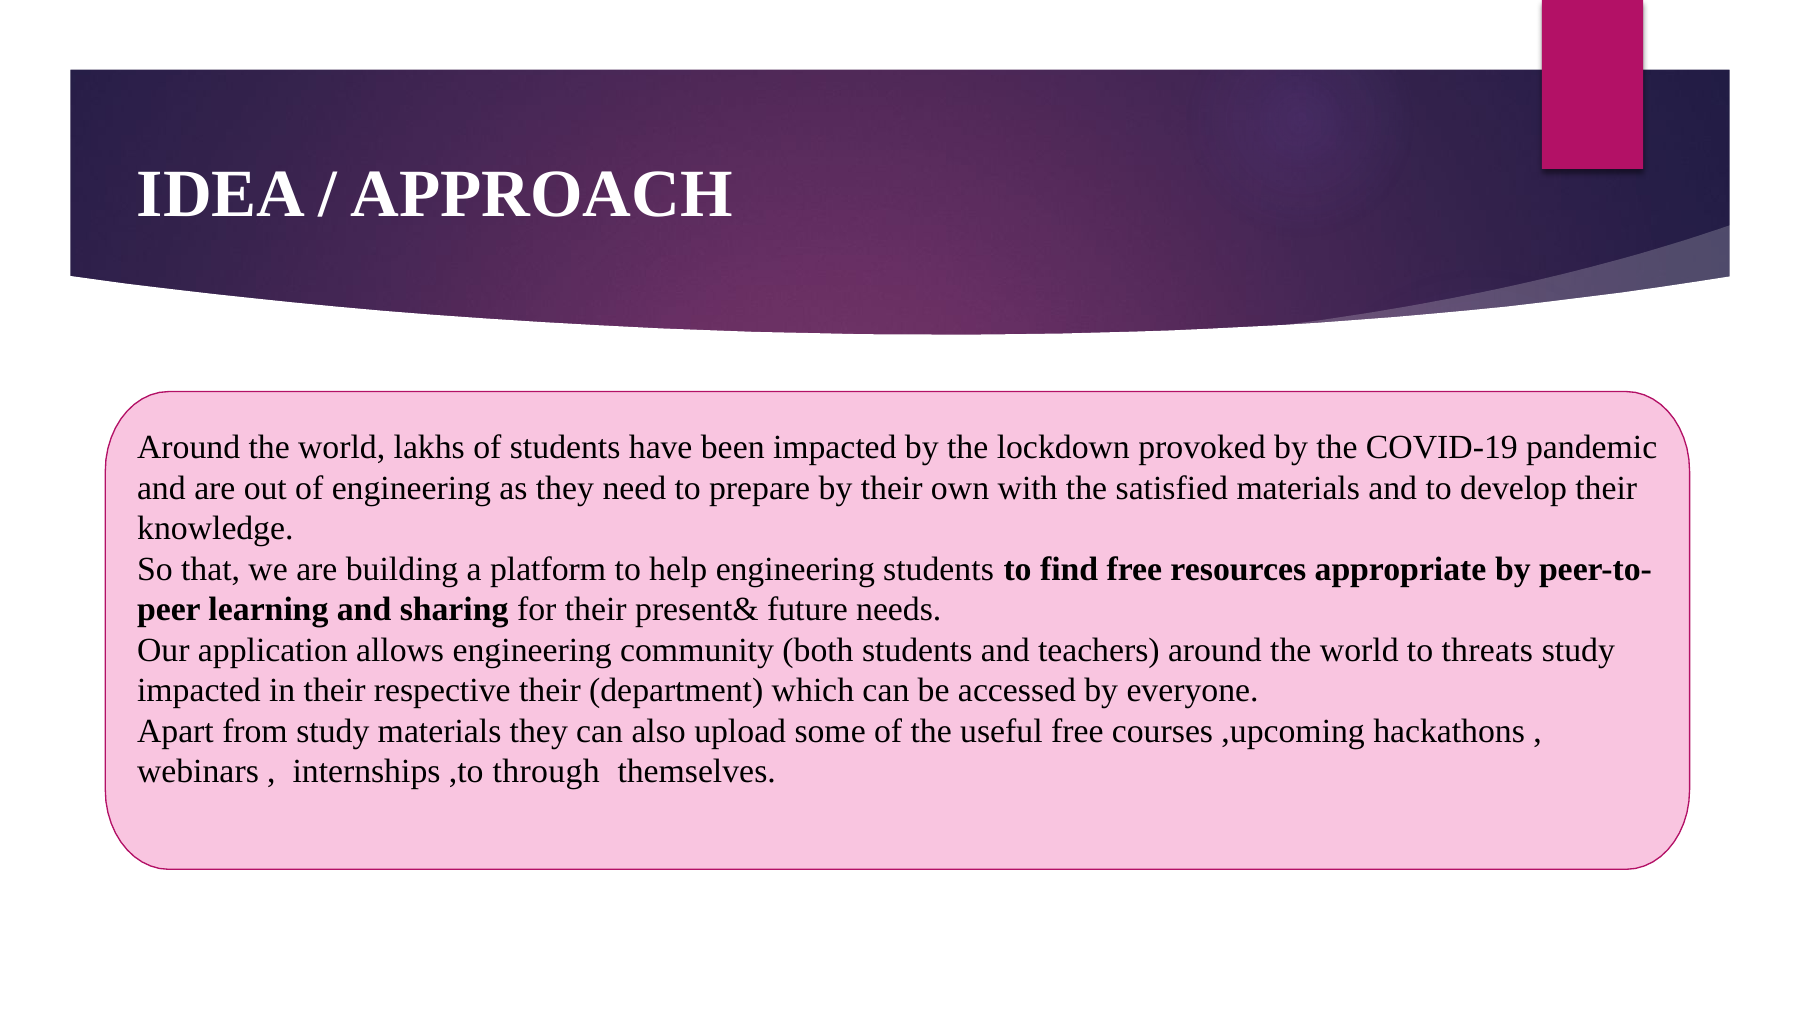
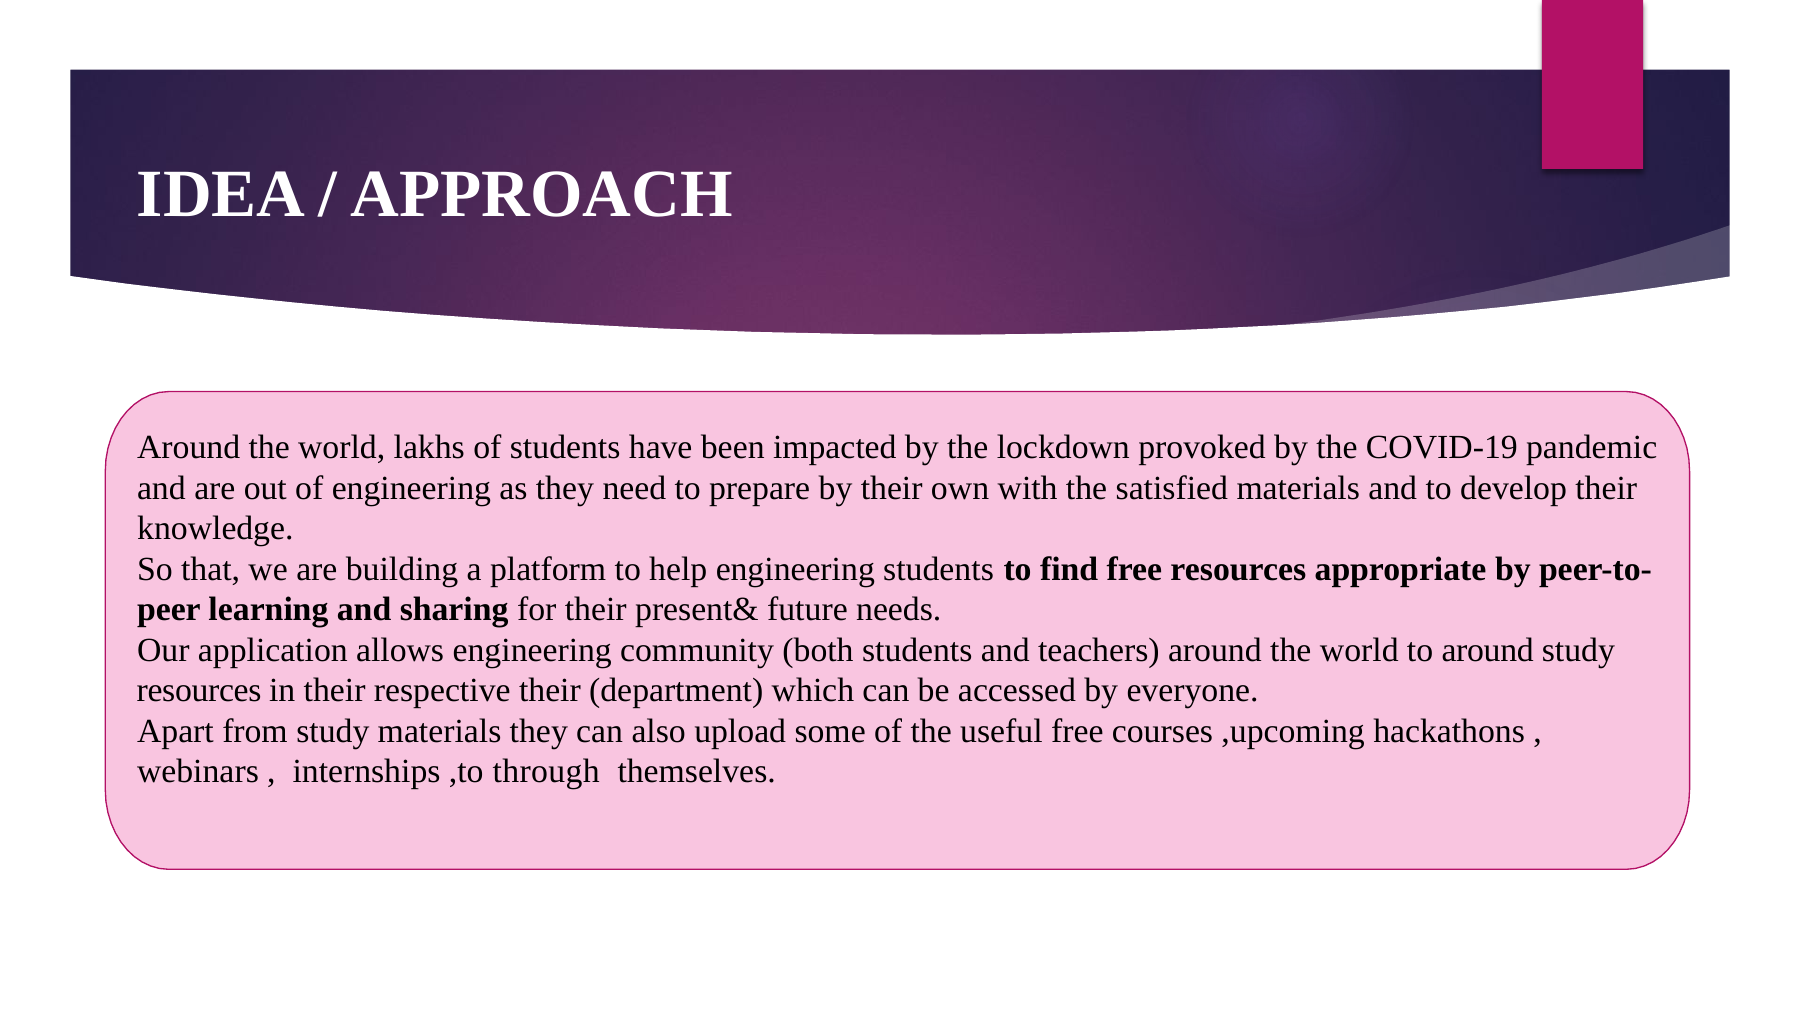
to threats: threats -> around
impacted at (199, 691): impacted -> resources
